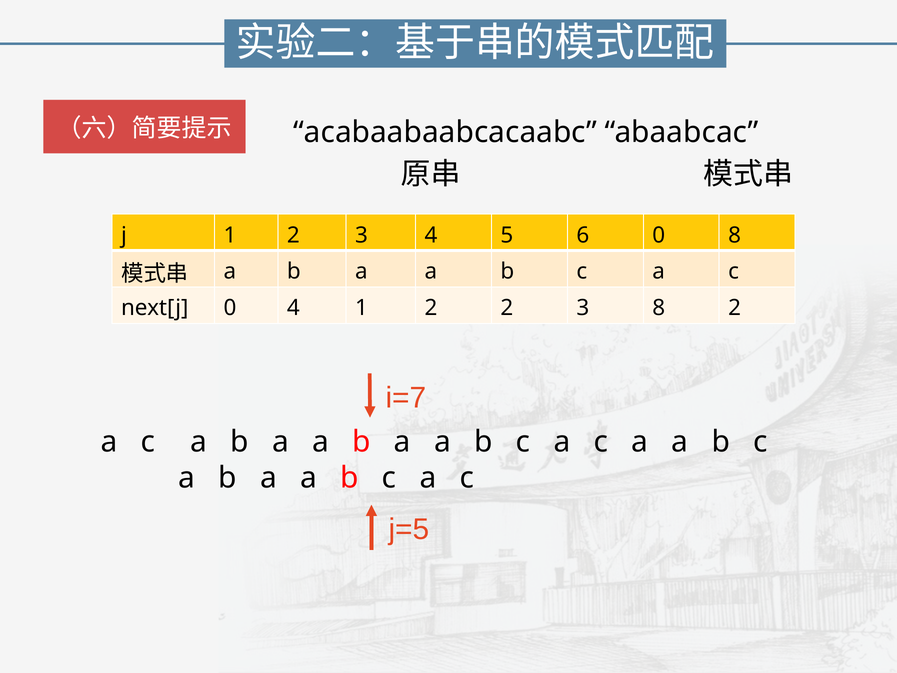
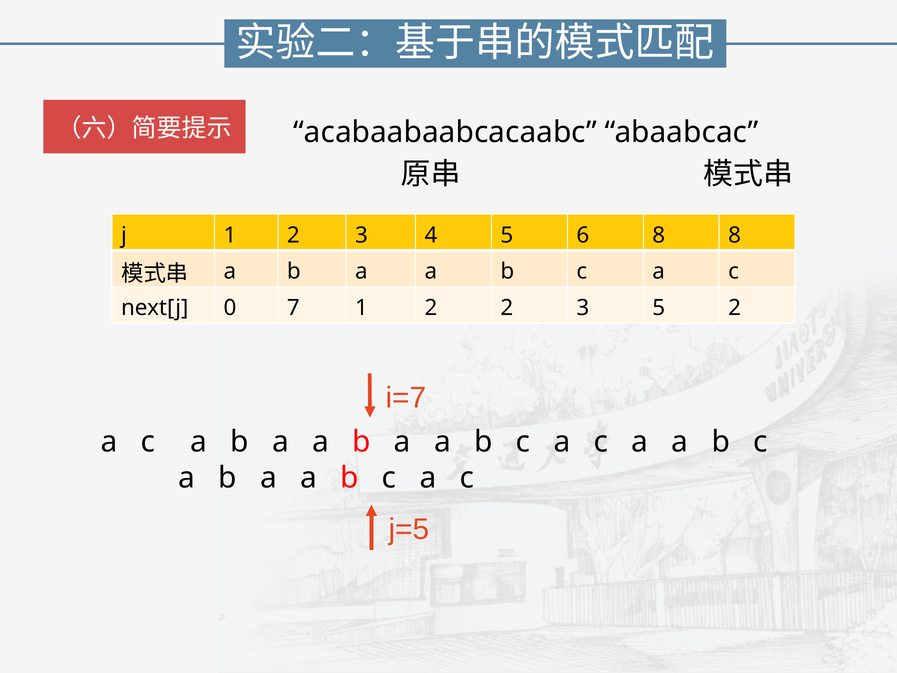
6 0: 0 -> 8
0 4: 4 -> 7
3 8: 8 -> 5
